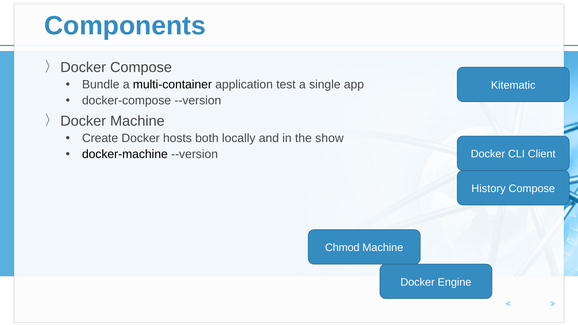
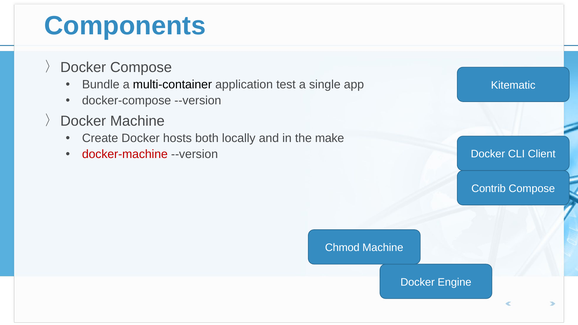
show: show -> make
docker-machine colour: black -> red
History: History -> Contrib
